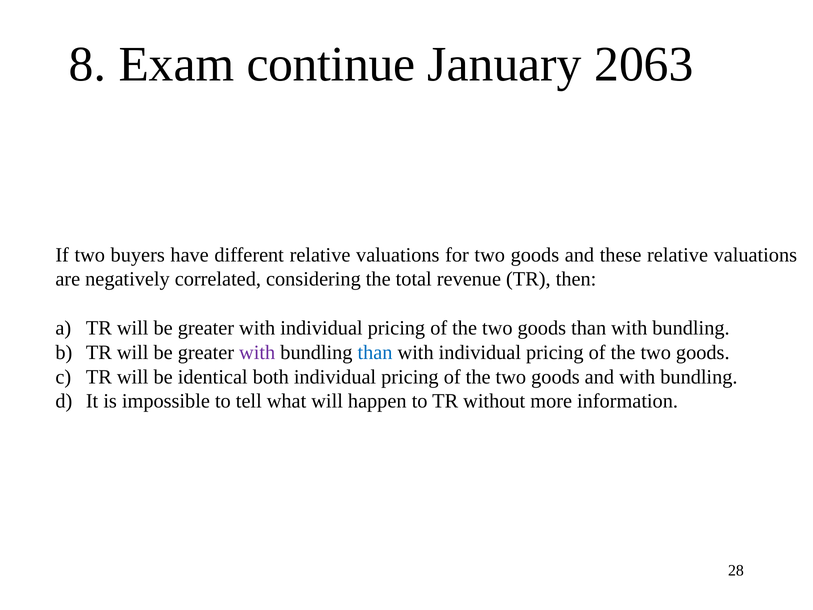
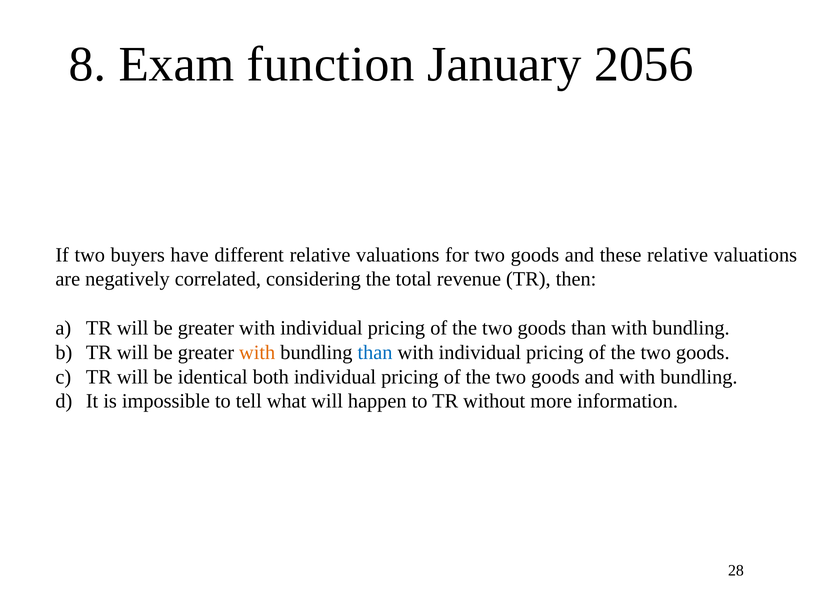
continue: continue -> function
2063: 2063 -> 2056
with at (257, 352) colour: purple -> orange
